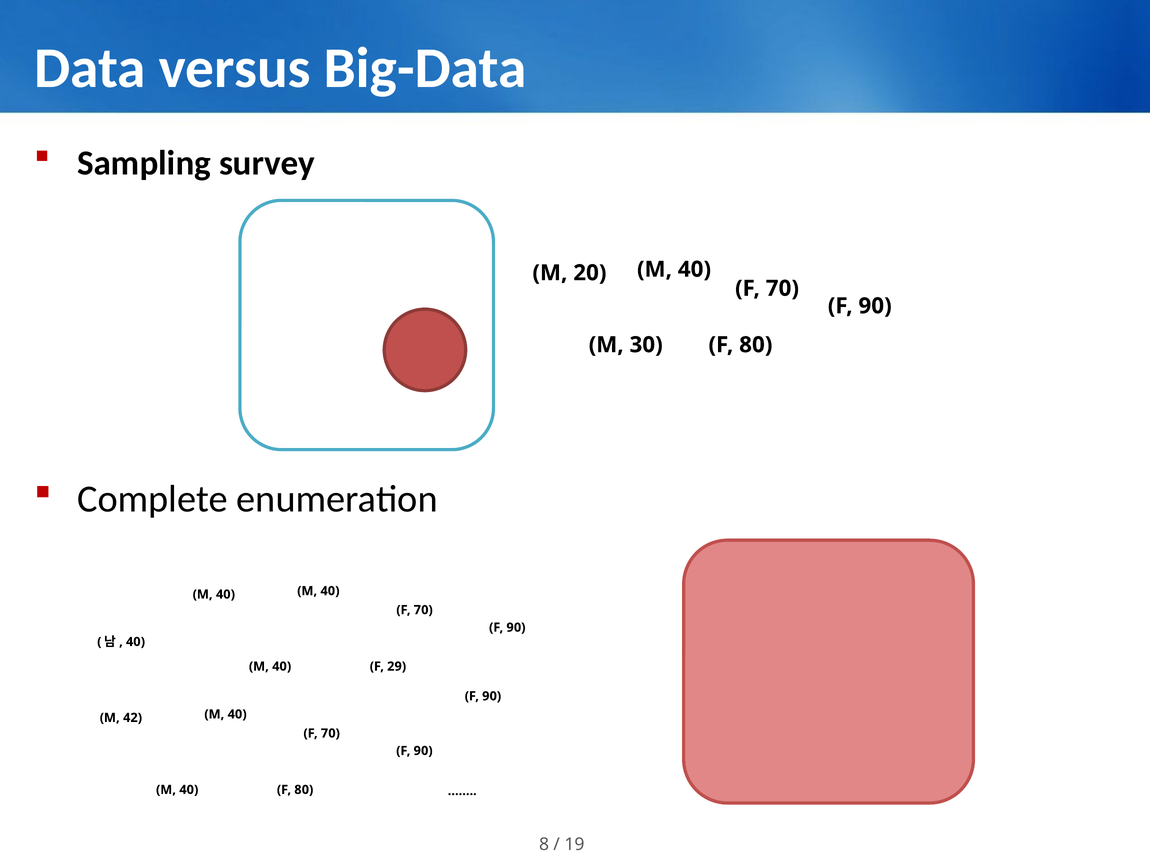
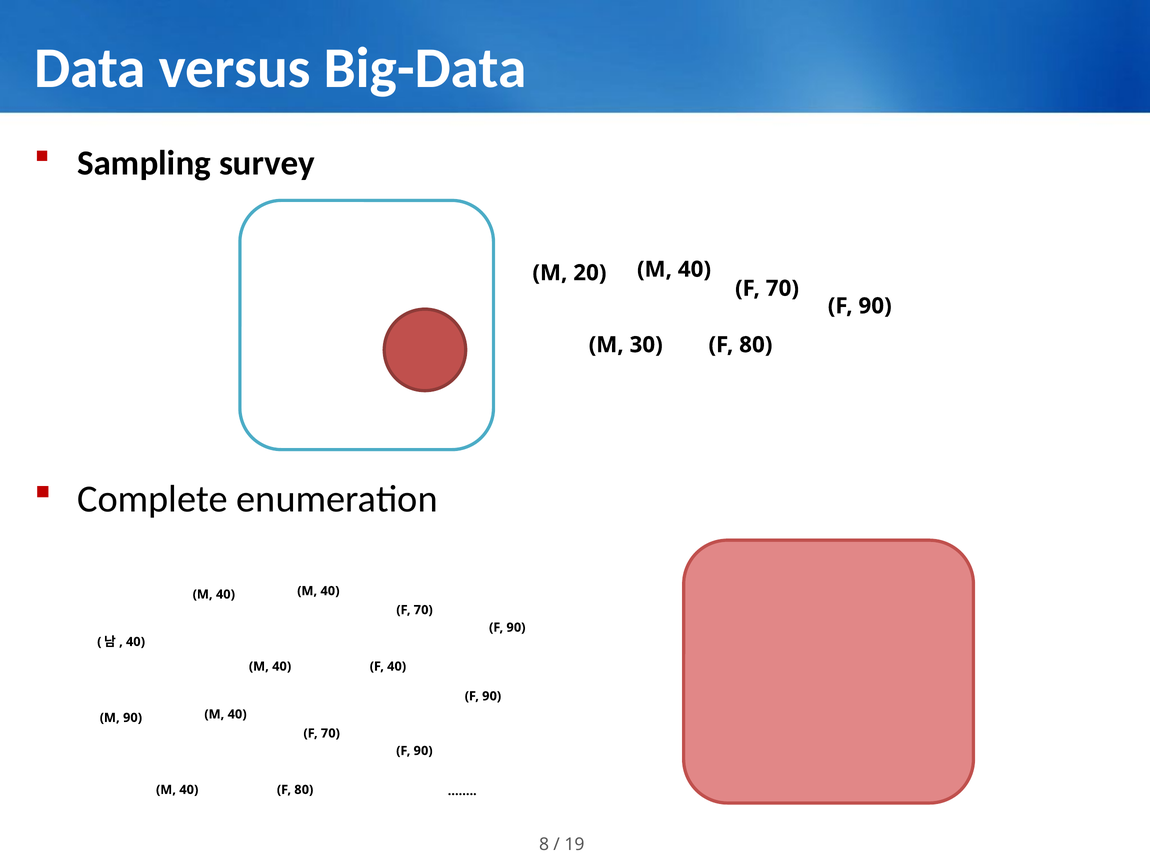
F 29: 29 -> 40
M 42: 42 -> 90
